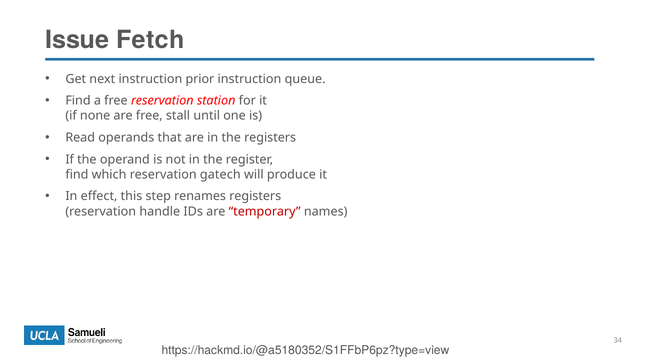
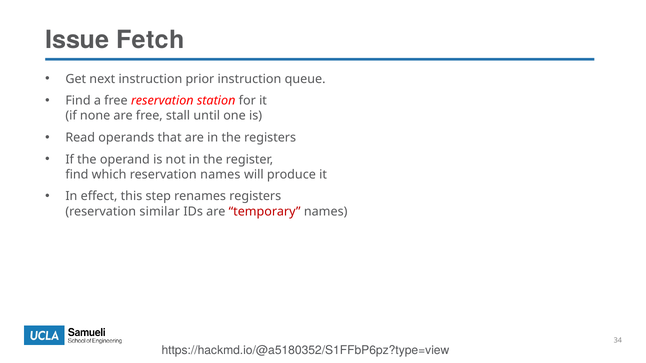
reservation gatech: gatech -> names
handle: handle -> similar
